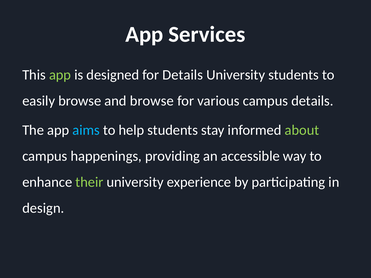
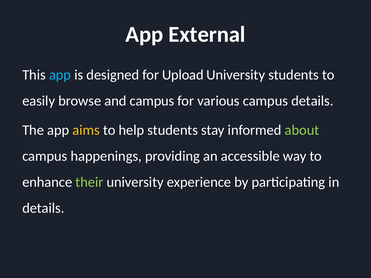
Services: Services -> External
app at (60, 75) colour: light green -> light blue
for Details: Details -> Upload
and browse: browse -> campus
aims colour: light blue -> yellow
design at (43, 208): design -> details
